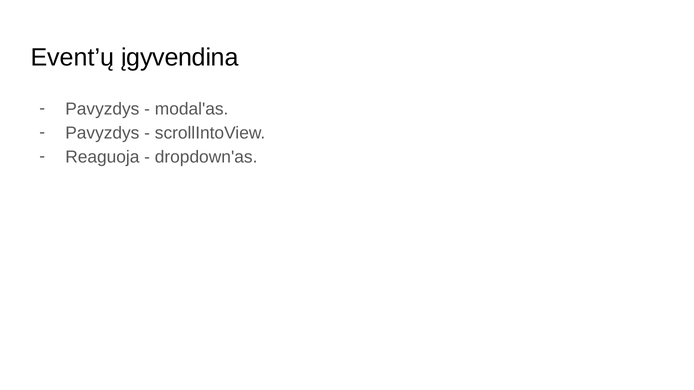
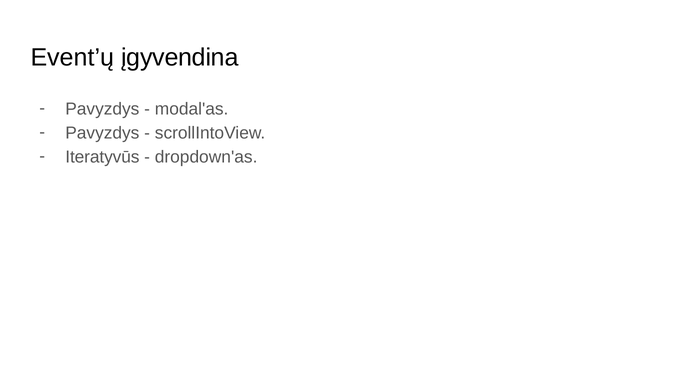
Reaguoja: Reaguoja -> Iteratyvūs
